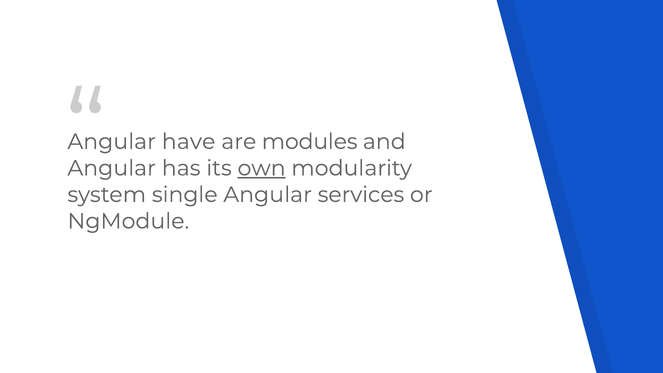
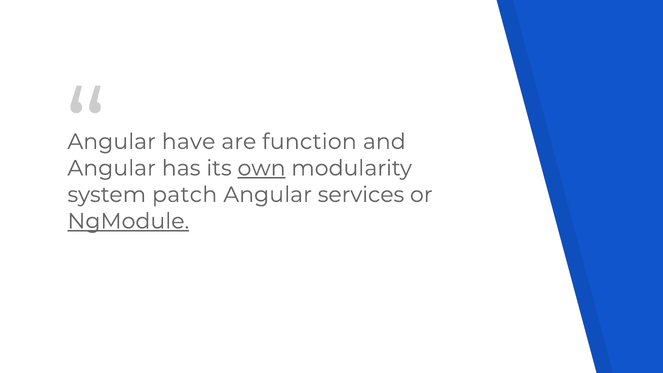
modules: modules -> function
single: single -> patch
NgModule underline: none -> present
